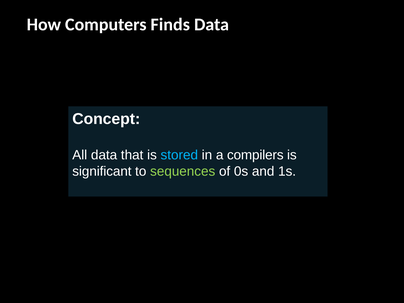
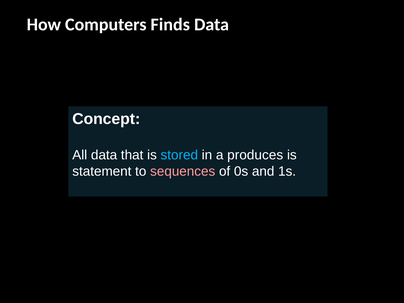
compilers: compilers -> produces
significant: significant -> statement
sequences colour: light green -> pink
